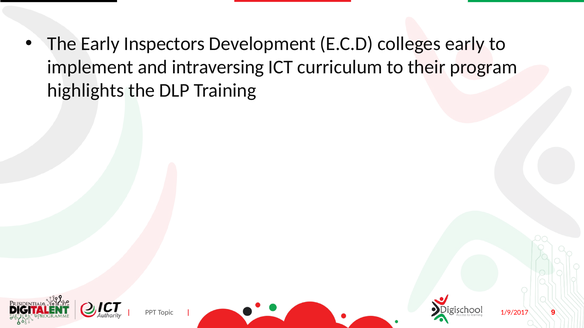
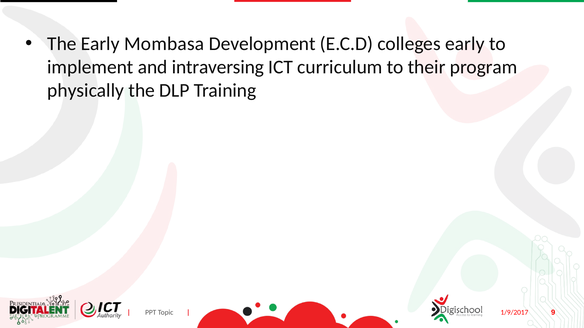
Inspectors: Inspectors -> Mombasa
highlights: highlights -> physically
